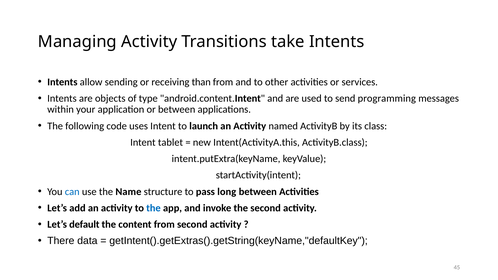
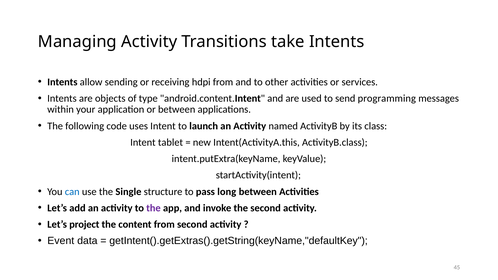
than: than -> hdpi
Name: Name -> Single
the at (153, 208) colour: blue -> purple
default: default -> project
There: There -> Event
